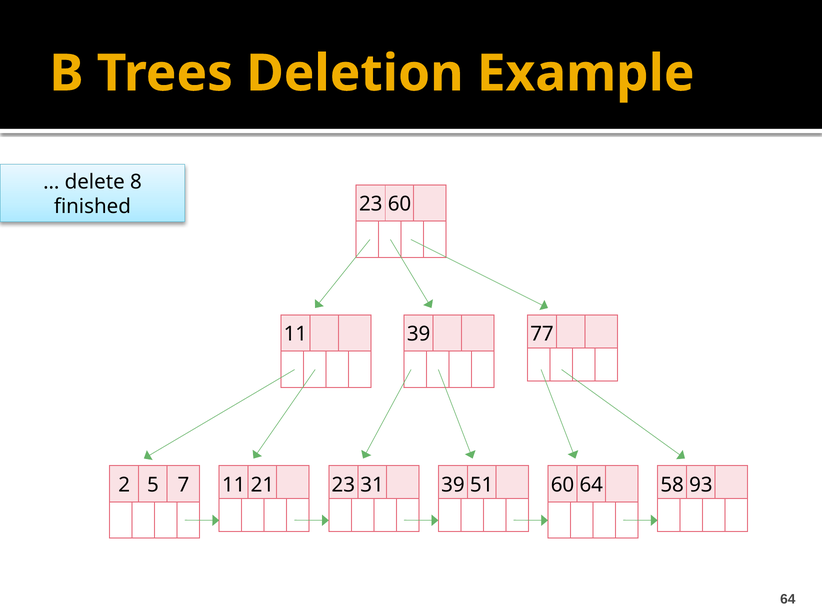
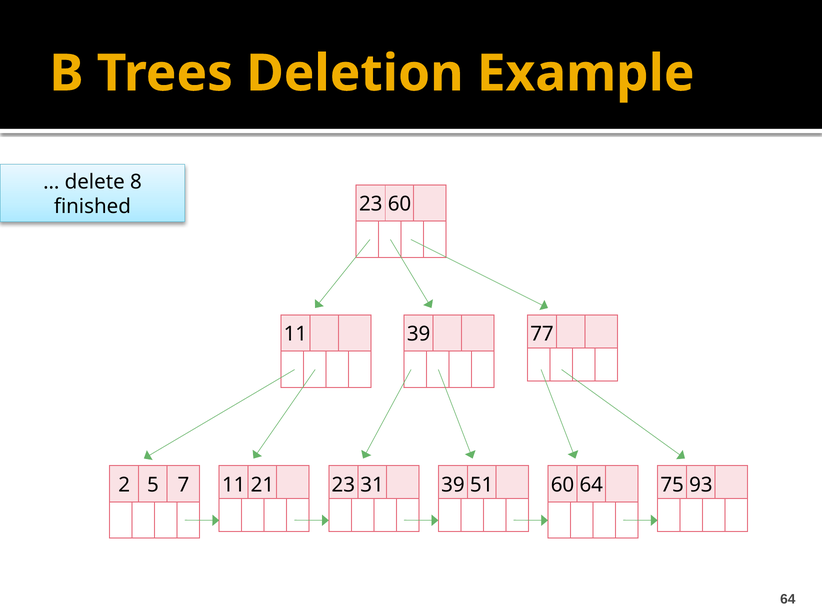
58: 58 -> 75
